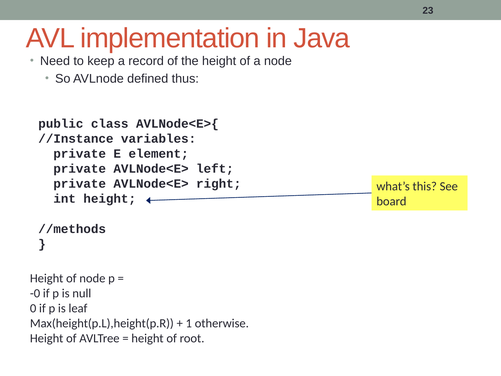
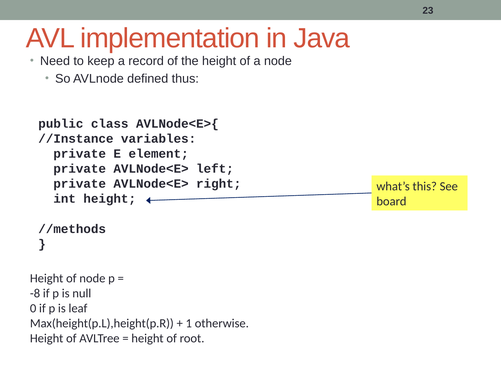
-0: -0 -> -8
